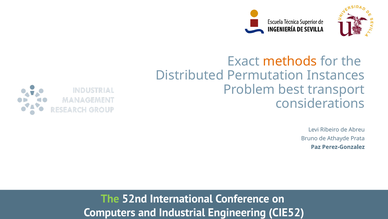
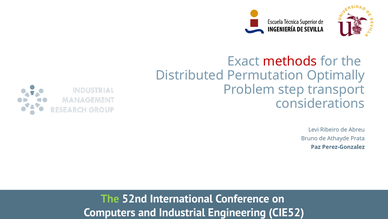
methods colour: orange -> red
Instances: Instances -> Optimally
best: best -> step
